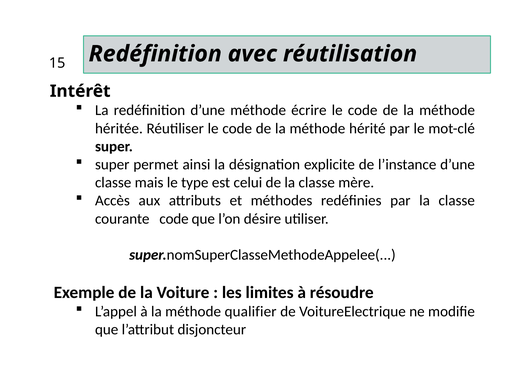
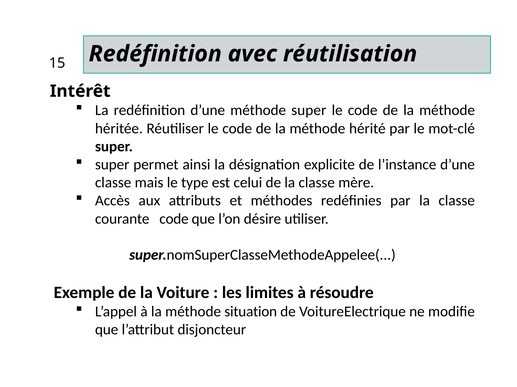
méthode écrire: écrire -> super
qualifier: qualifier -> situation
